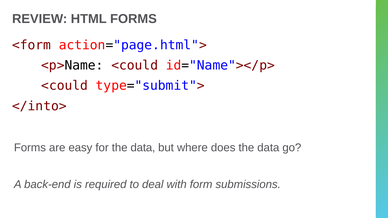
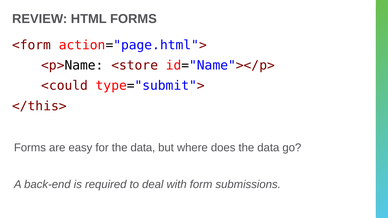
<p>Name <could: <could -> <store
</into>: </into> -> </this>
